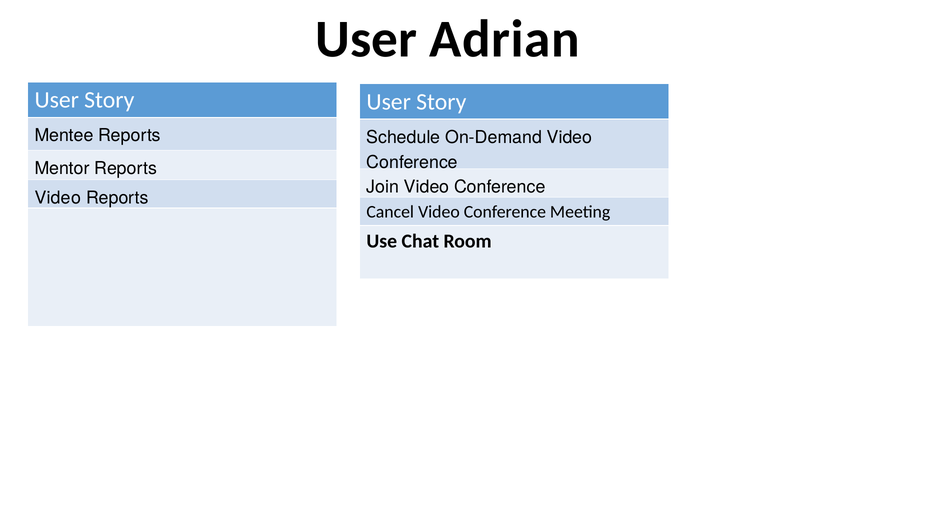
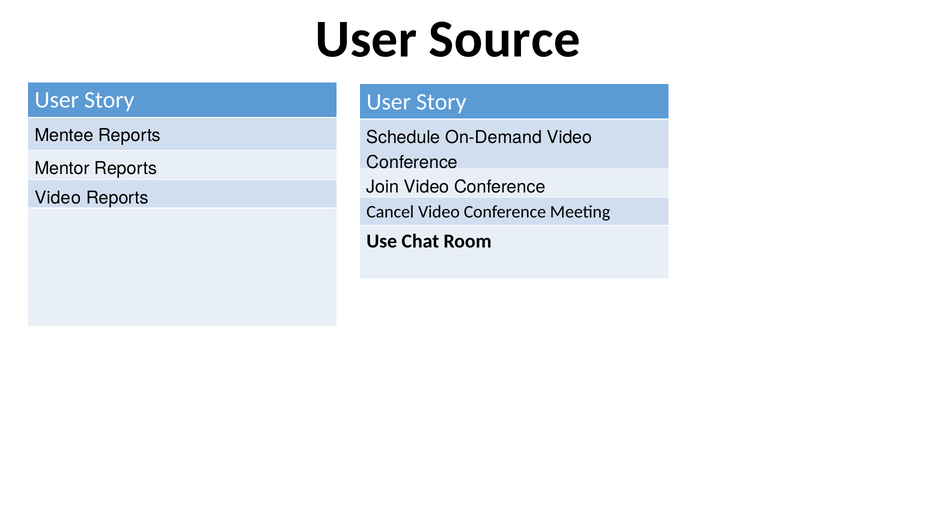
Adrian: Adrian -> Source
